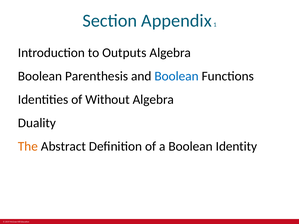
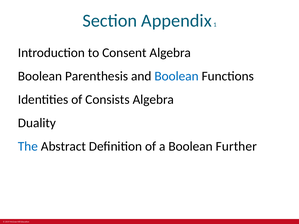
Outputs: Outputs -> Consent
Without: Without -> Consists
The colour: orange -> blue
Identity: Identity -> Further
